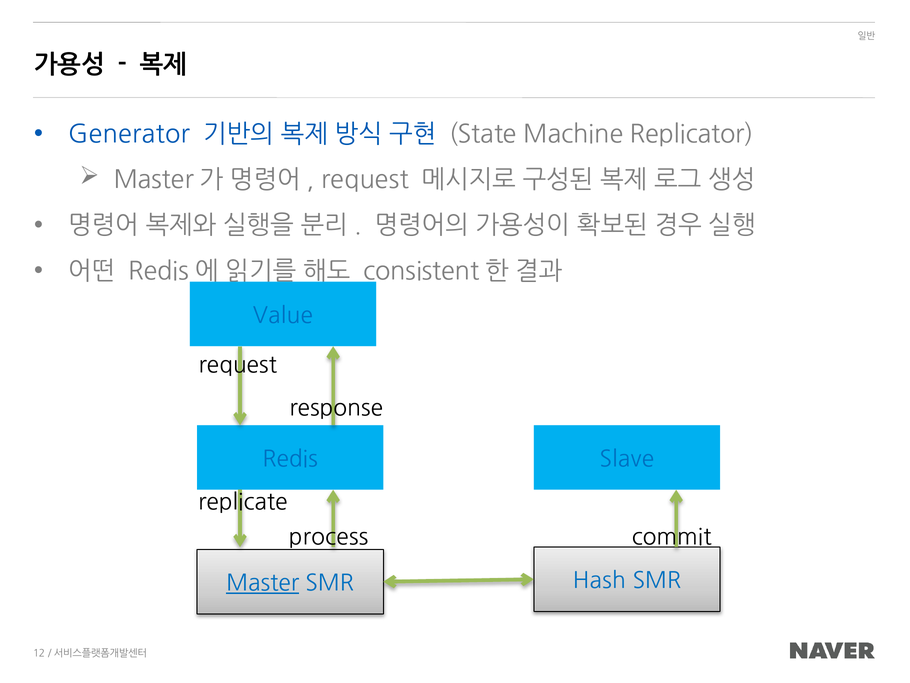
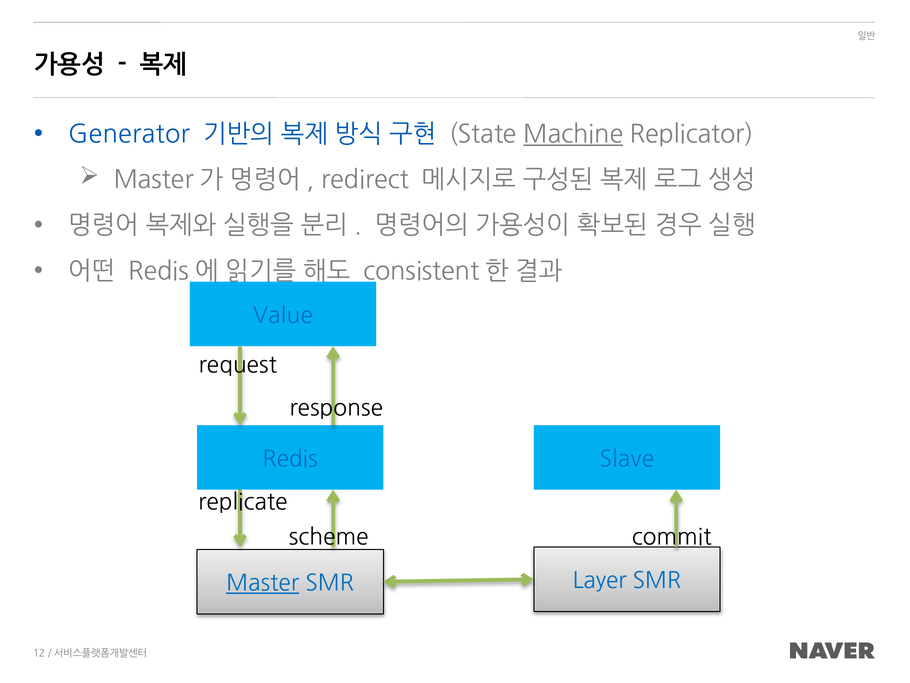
Machine underline: none -> present
request at (365, 180): request -> redirect
process: process -> scheme
Hash: Hash -> Layer
